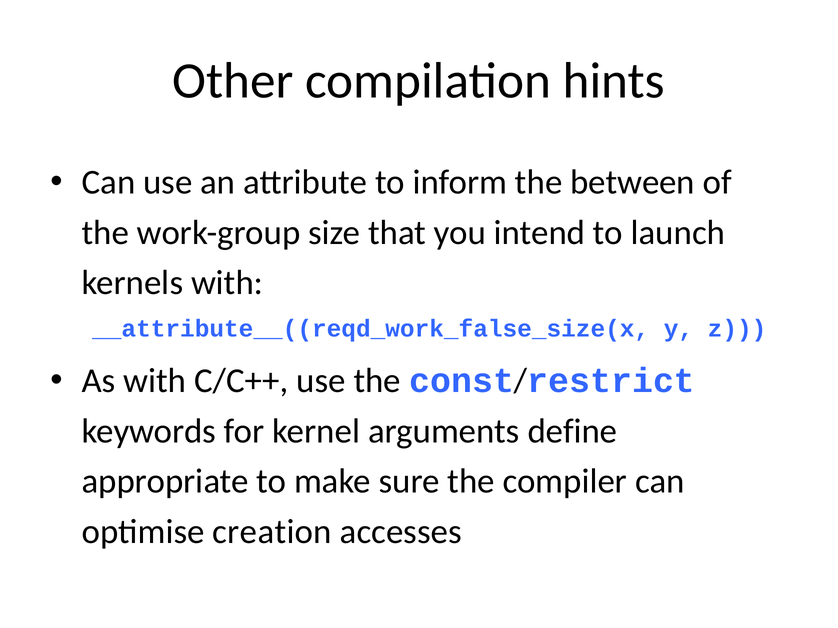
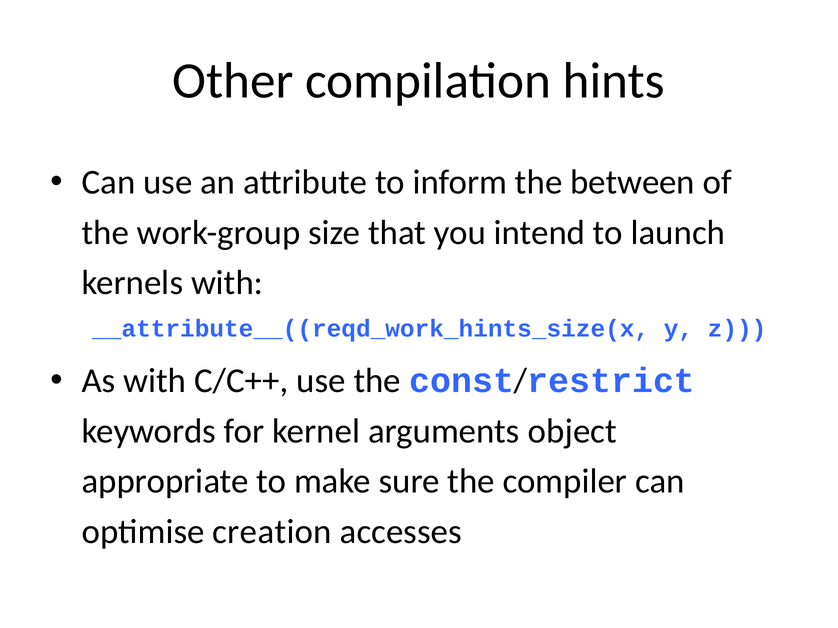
__attribute__((reqd_work_false_size(x: __attribute__((reqd_work_false_size(x -> __attribute__((reqd_work_hints_size(x
define: define -> object
